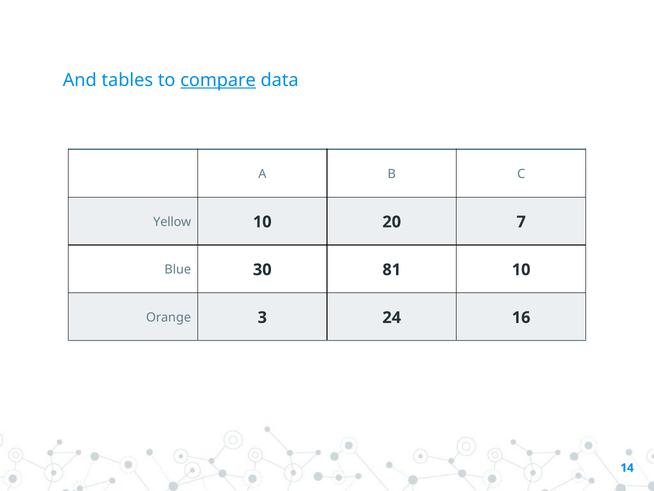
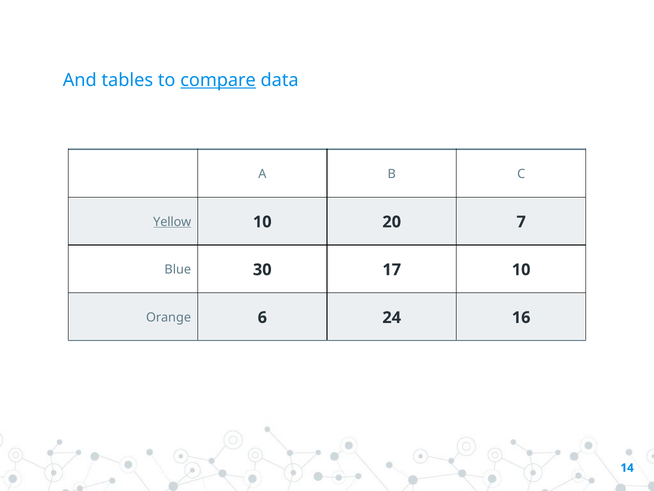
Yellow underline: none -> present
81: 81 -> 17
3: 3 -> 6
